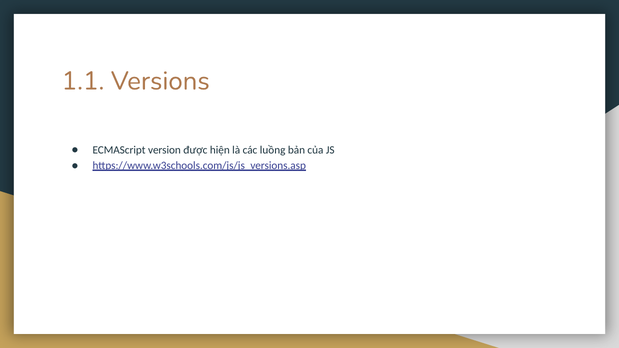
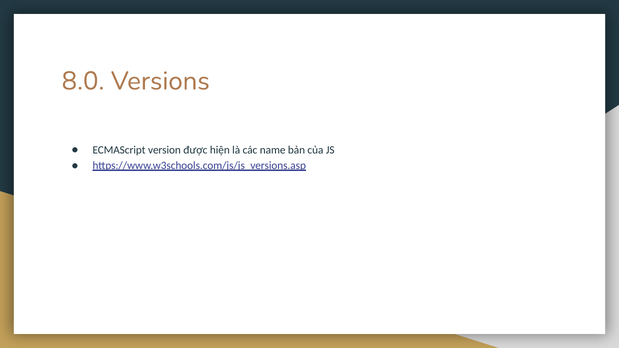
1.1: 1.1 -> 8.0
luồng: luồng -> name
